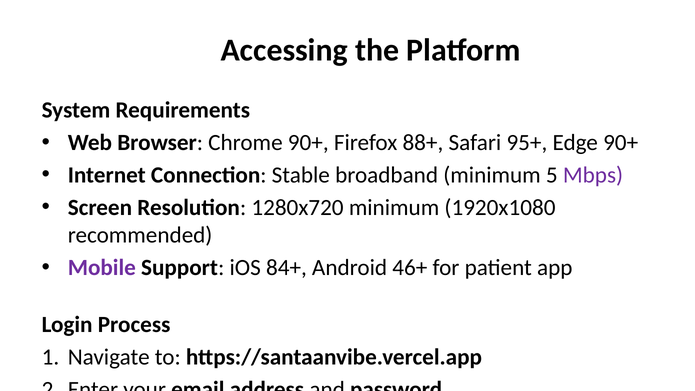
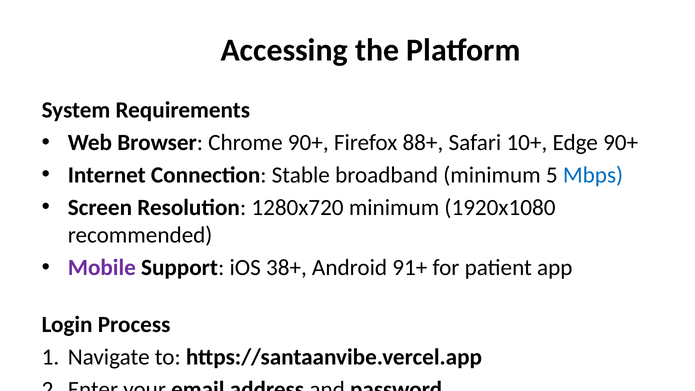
95+: 95+ -> 10+
Mbps colour: purple -> blue
84+: 84+ -> 38+
46+: 46+ -> 91+
